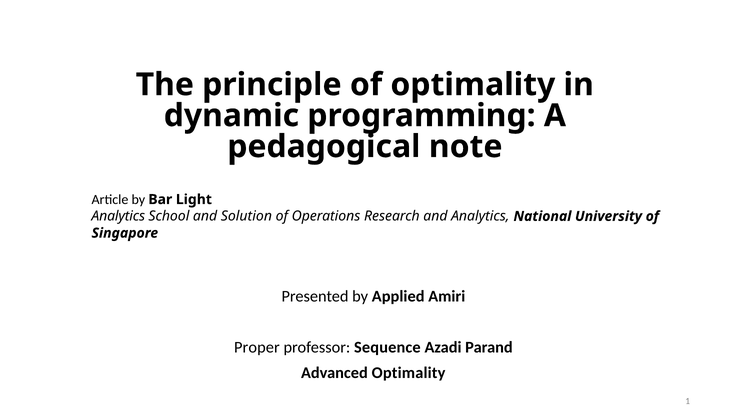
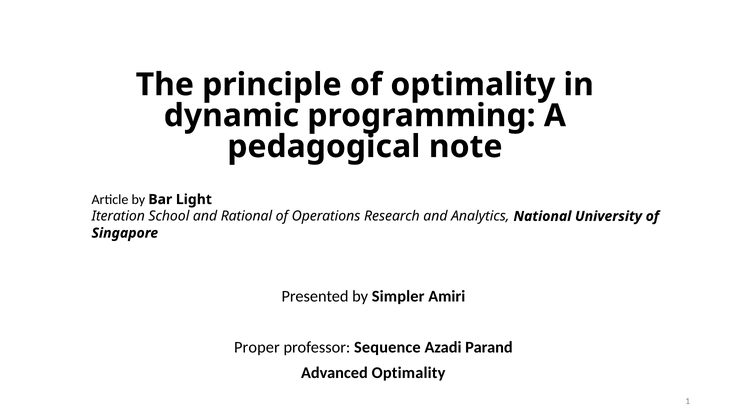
Analytics at (118, 216): Analytics -> Iteration
Solution: Solution -> Rational
Applied: Applied -> Simpler
